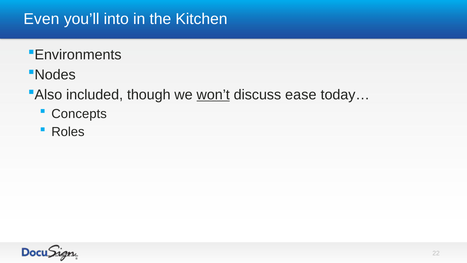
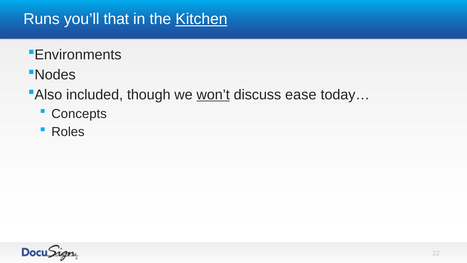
Even: Even -> Runs
into: into -> that
Kitchen underline: none -> present
